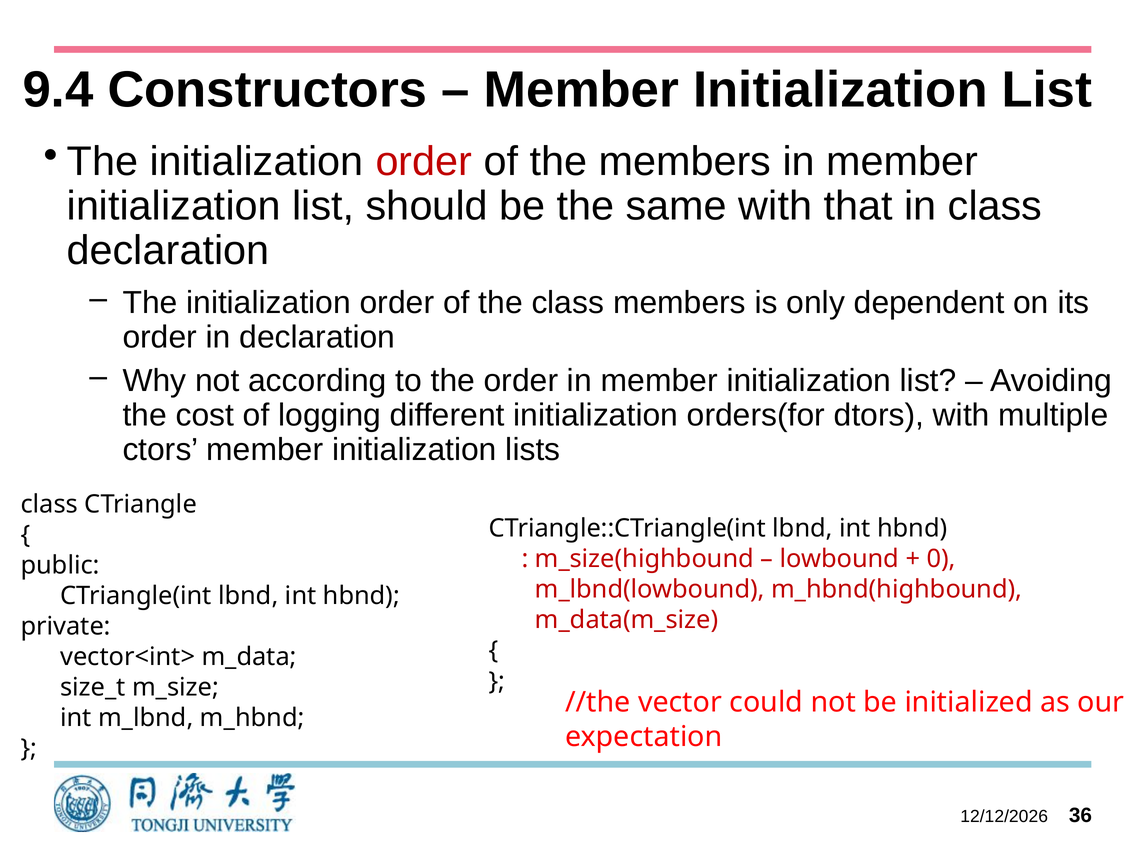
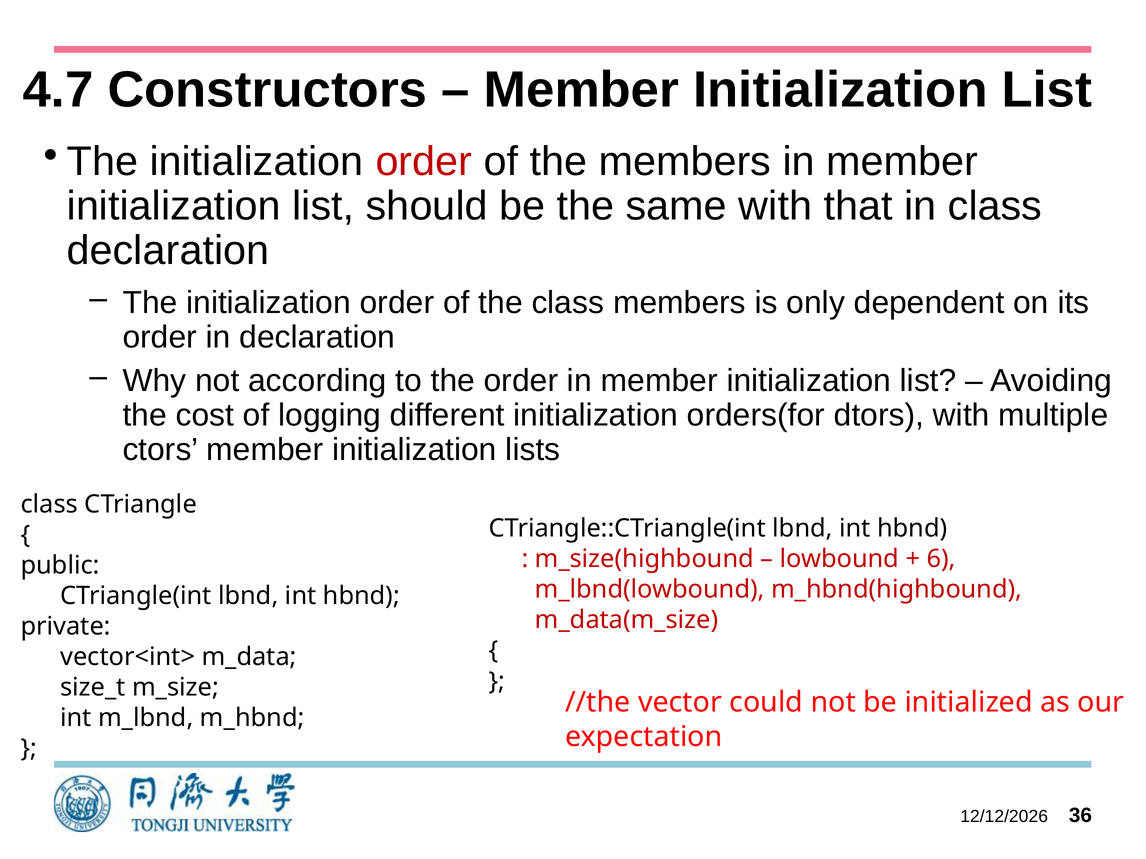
9.4: 9.4 -> 4.7
0: 0 -> 6
